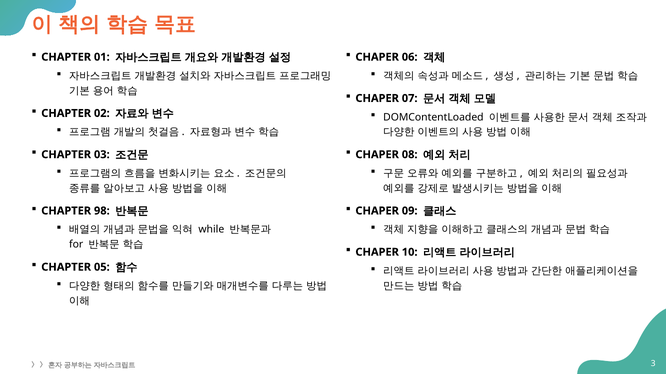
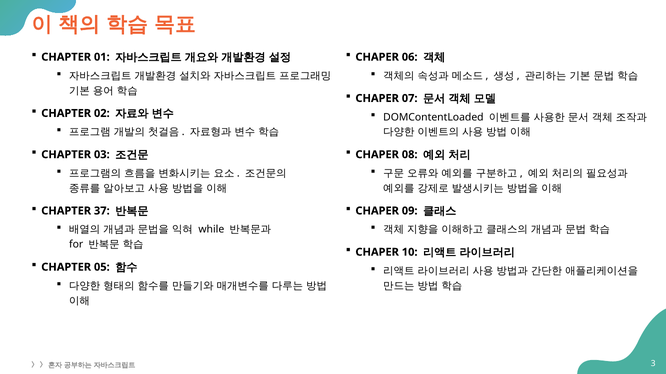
98: 98 -> 37
